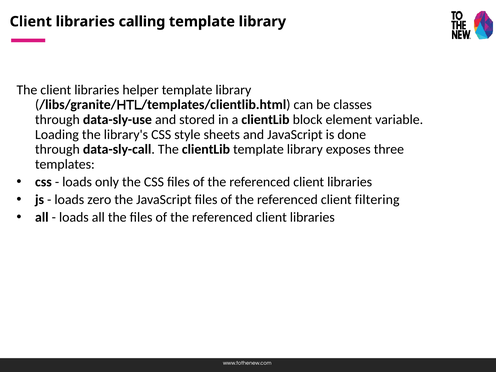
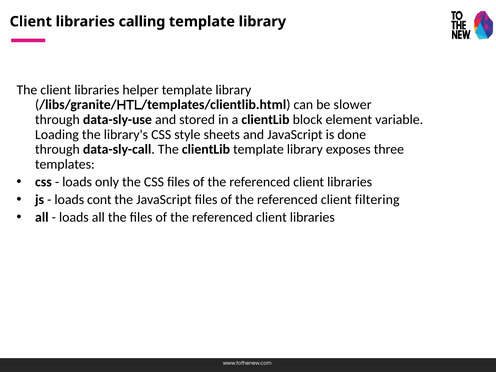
classes: classes -> slower
zero: zero -> cont
